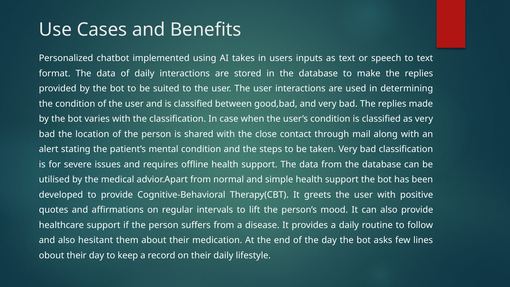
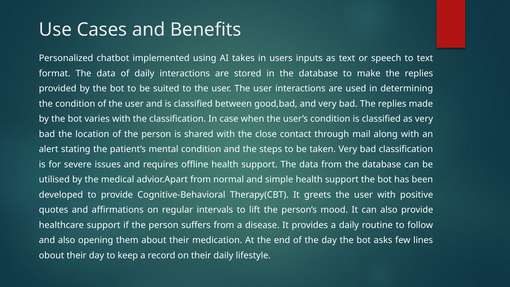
hesitant: hesitant -> opening
